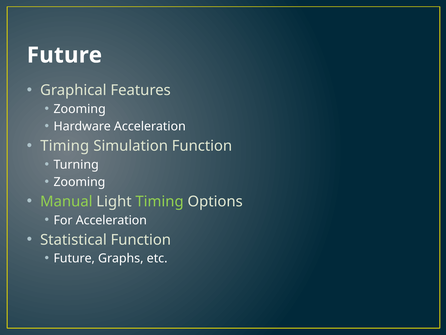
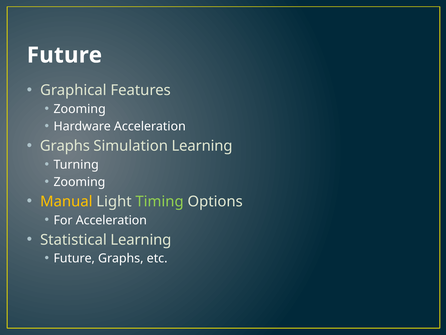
Timing at (65, 146): Timing -> Graphs
Simulation Function: Function -> Learning
Manual colour: light green -> yellow
Statistical Function: Function -> Learning
